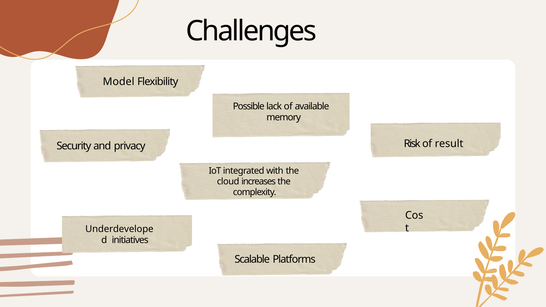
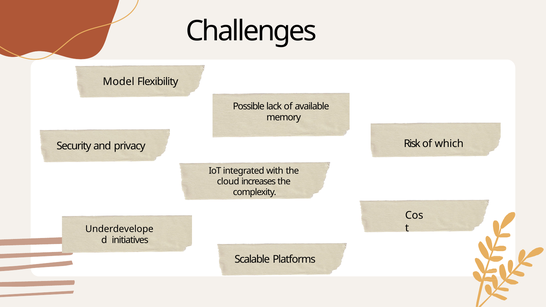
result: result -> which
